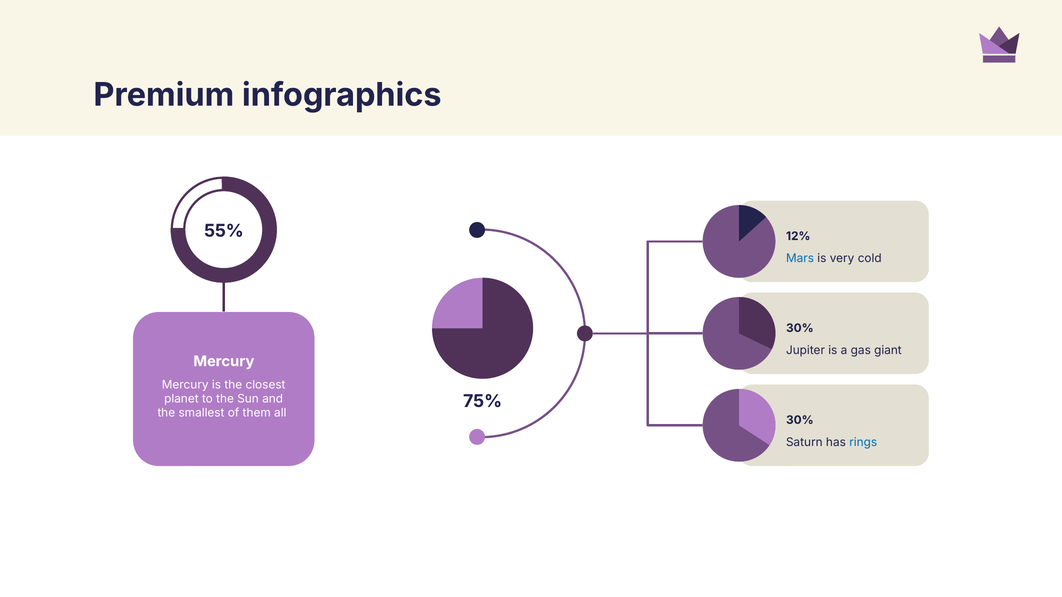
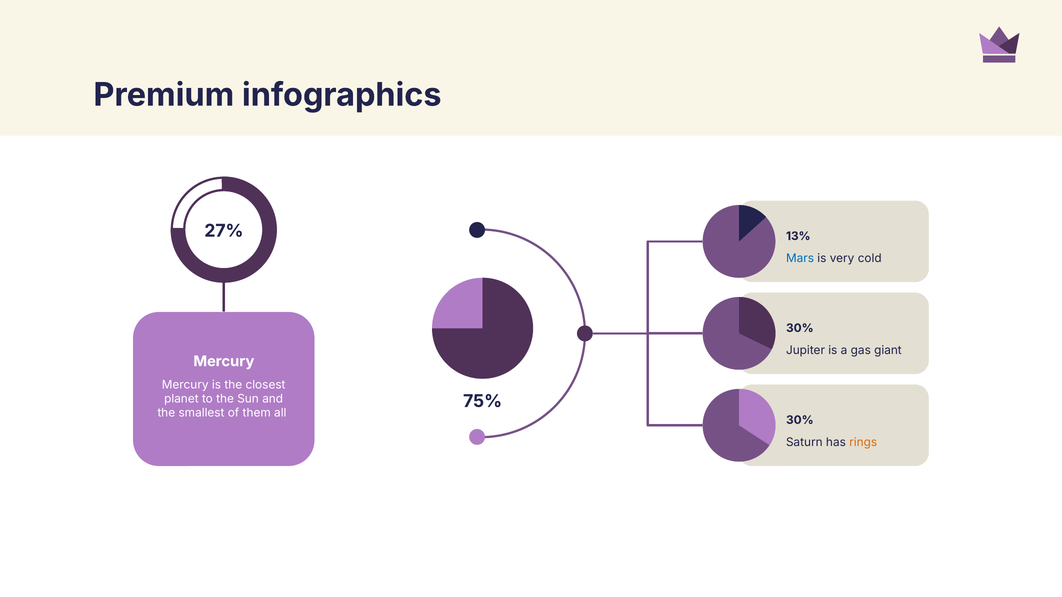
55%: 55% -> 27%
12%: 12% -> 13%
rings colour: blue -> orange
